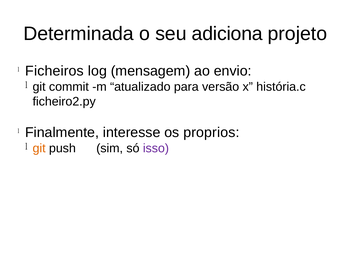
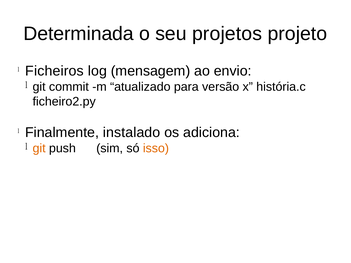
adiciona: adiciona -> projetos
interesse: interesse -> instalado
proprios: proprios -> adiciona
isso colour: purple -> orange
